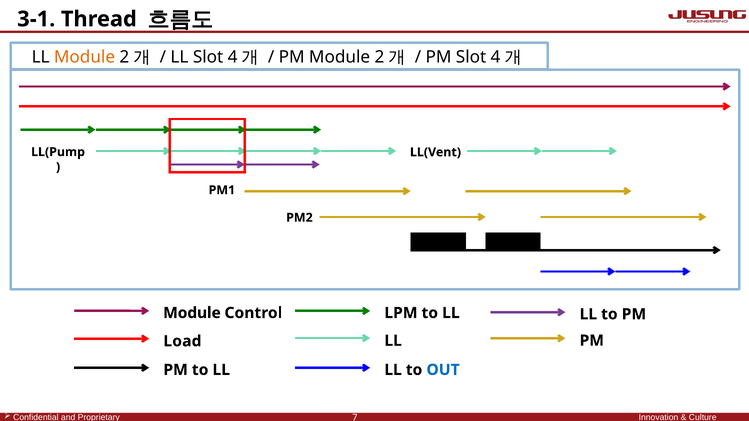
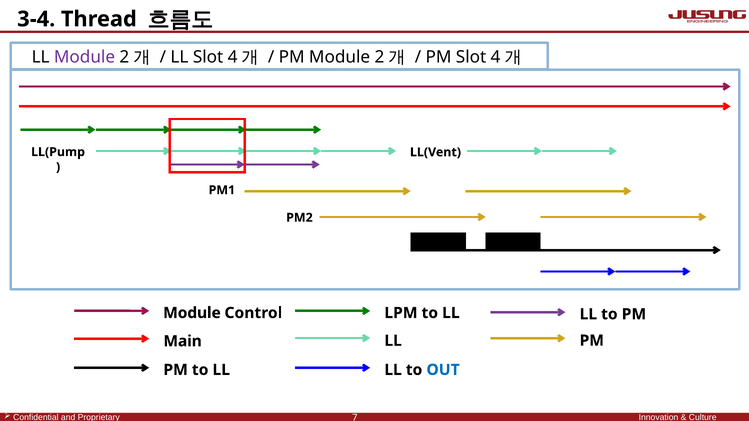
3-1: 3-1 -> 3-4
Module at (84, 57) colour: orange -> purple
Load: Load -> Main
